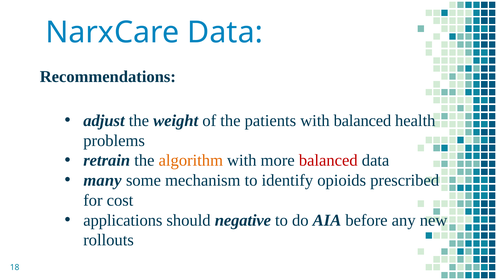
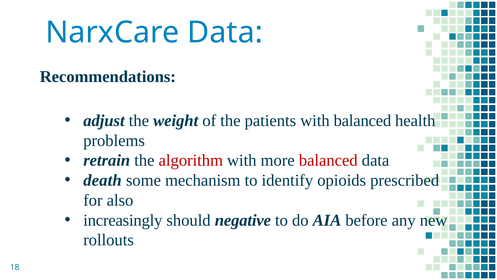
algorithm colour: orange -> red
many: many -> death
cost: cost -> also
applications: applications -> increasingly
